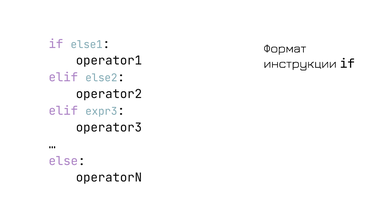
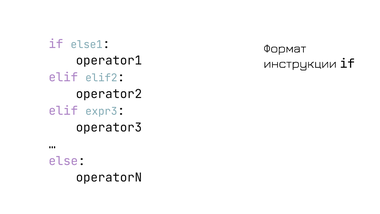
else2: else2 -> elif2
